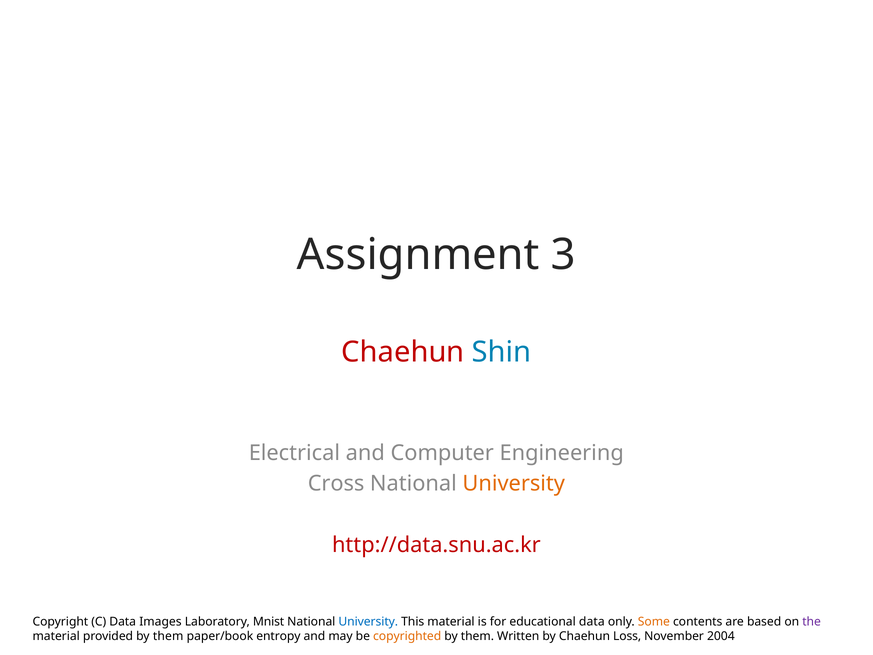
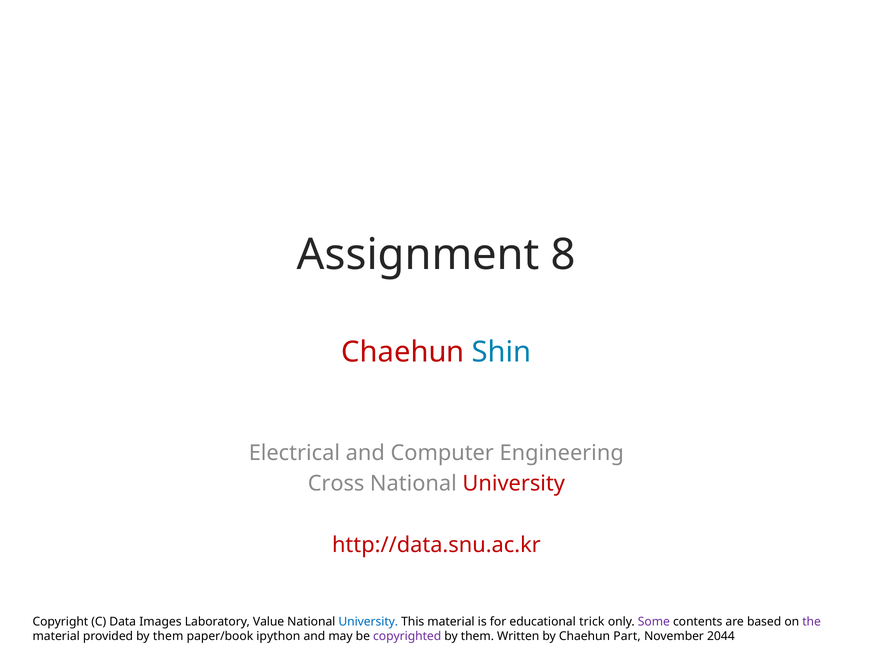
3: 3 -> 8
University at (514, 484) colour: orange -> red
Mnist: Mnist -> Value
educational data: data -> trick
Some colour: orange -> purple
entropy: entropy -> ipython
copyrighted colour: orange -> purple
Loss: Loss -> Part
2004: 2004 -> 2044
